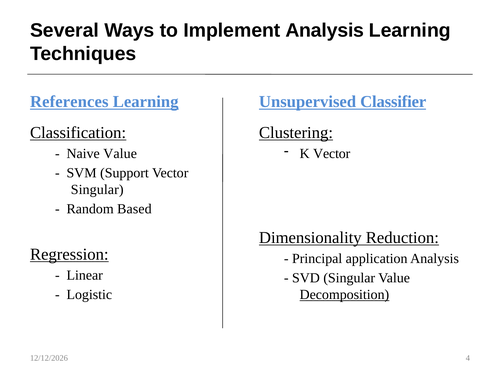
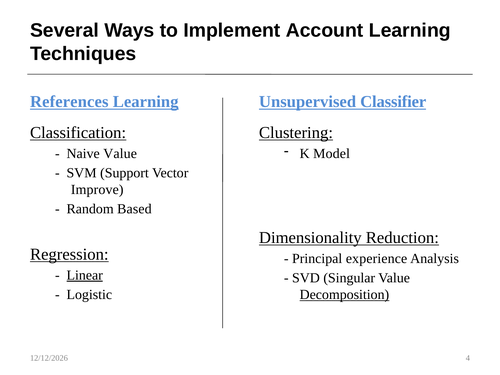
Implement Analysis: Analysis -> Account
K Vector: Vector -> Model
Singular at (97, 190): Singular -> Improve
application: application -> experience
Linear underline: none -> present
